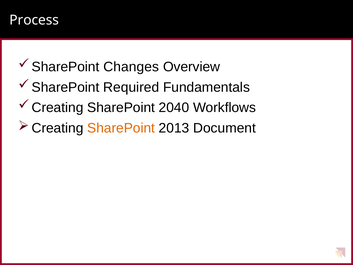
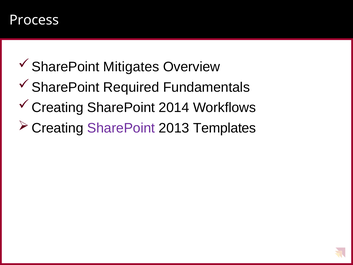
Changes: Changes -> Mitigates
2040: 2040 -> 2014
SharePoint at (121, 128) colour: orange -> purple
Document: Document -> Templates
